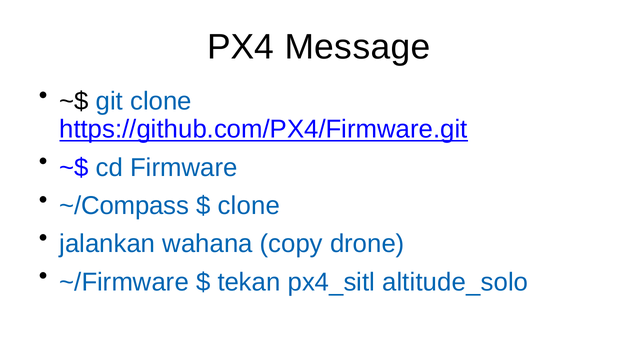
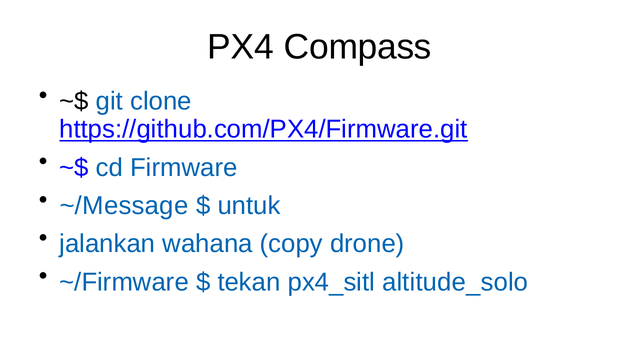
Message: Message -> Compass
~/Compass: ~/Compass -> ~/Message
clone at (249, 205): clone -> untuk
